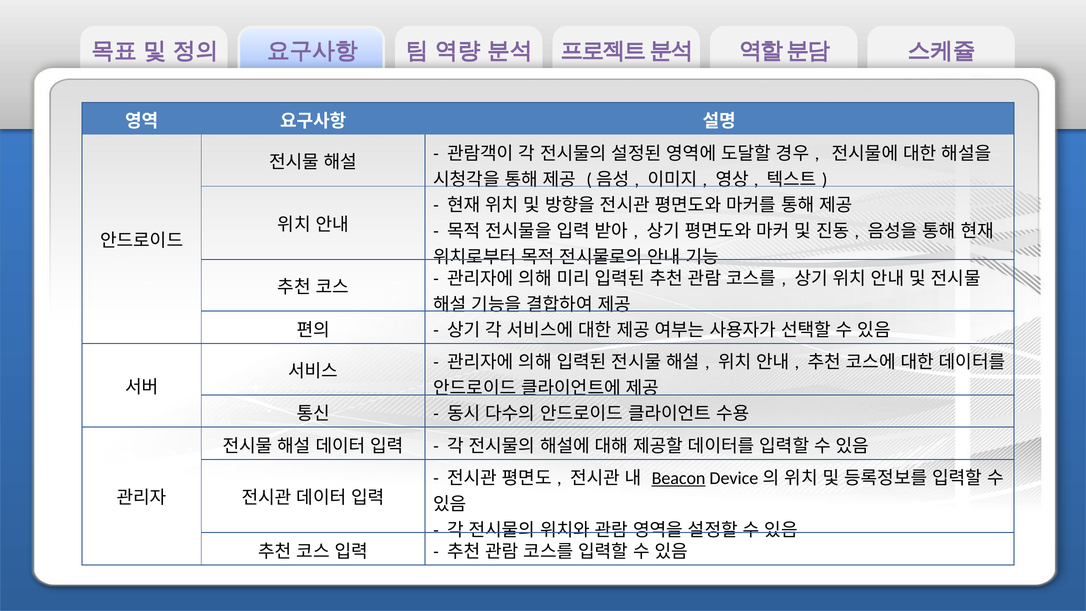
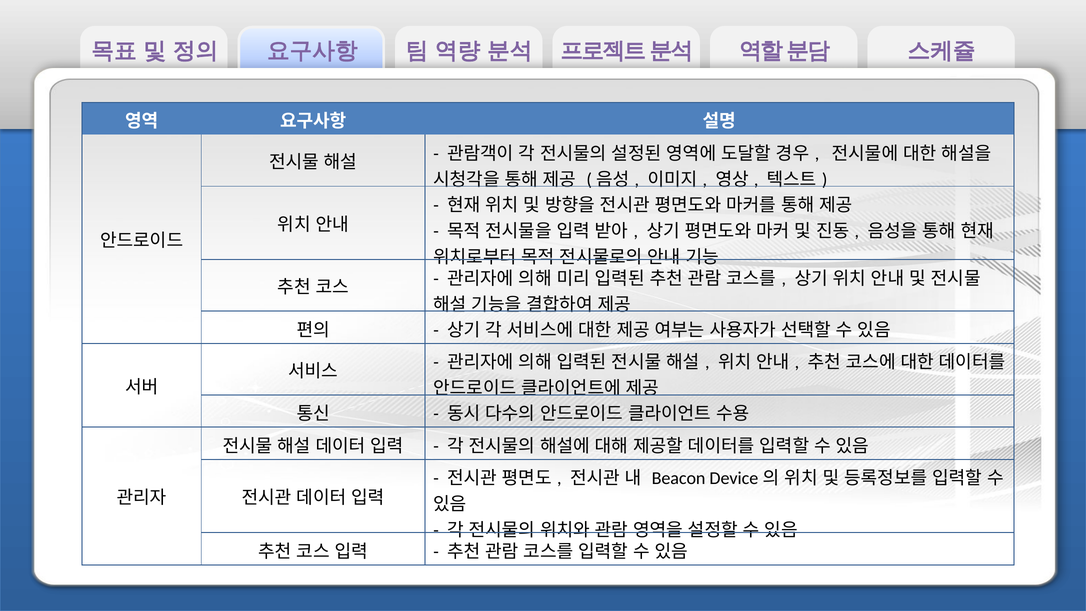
Beacon underline: present -> none
